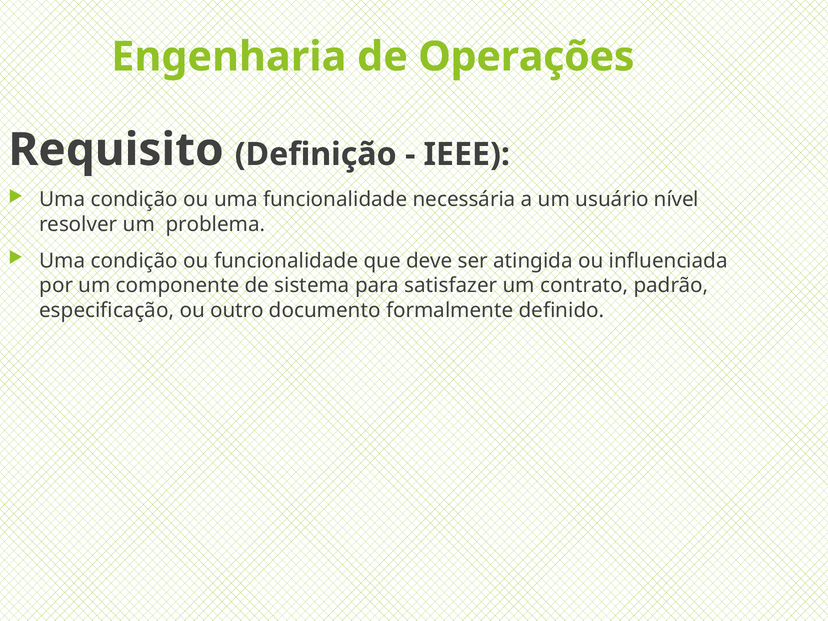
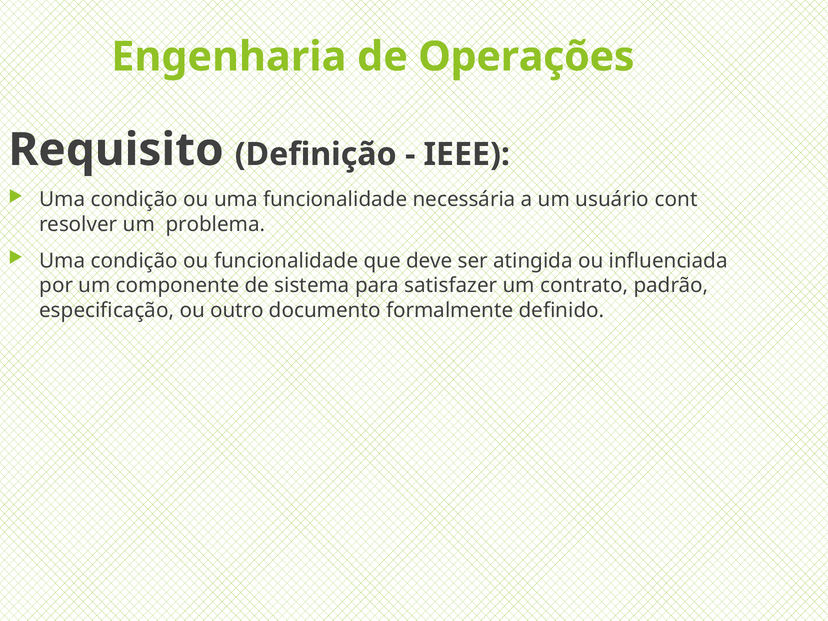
nível: nível -> cont
